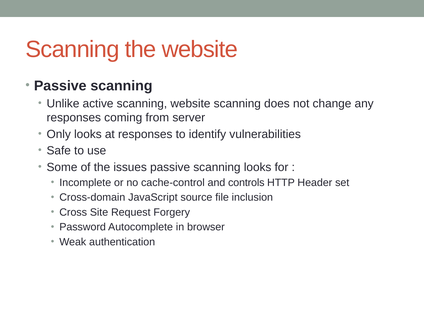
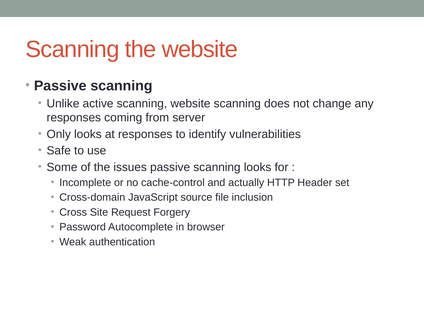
controls: controls -> actually
